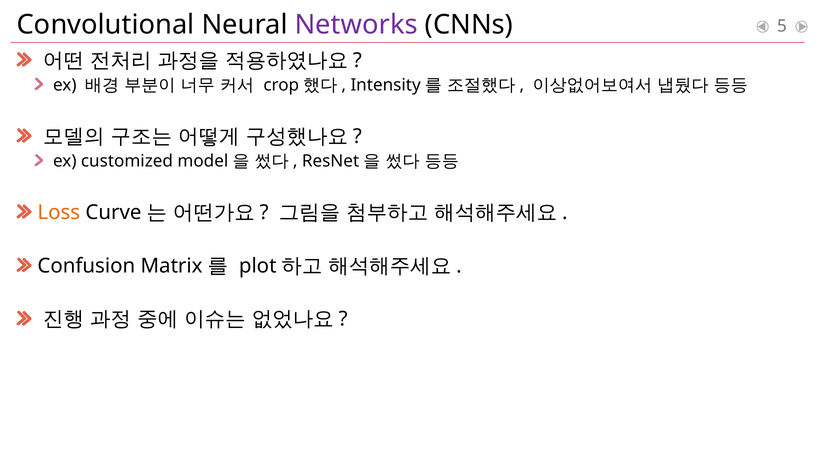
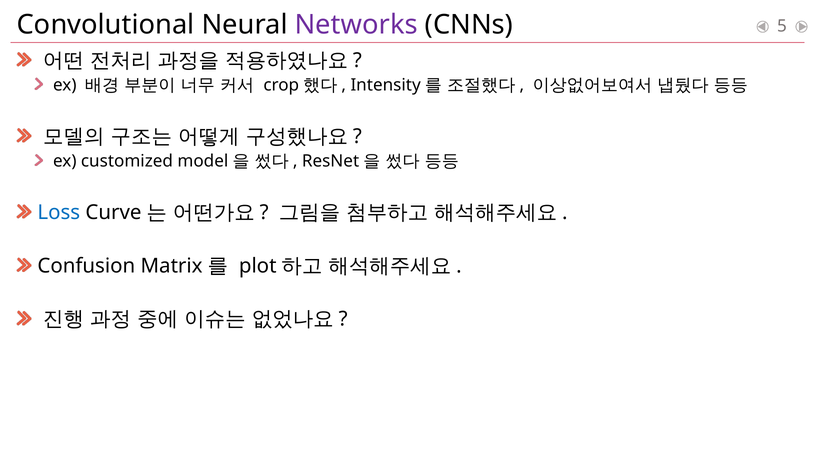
Loss colour: orange -> blue
